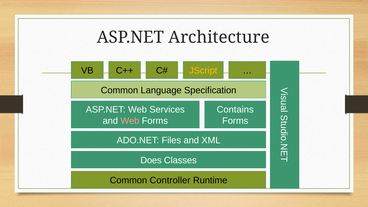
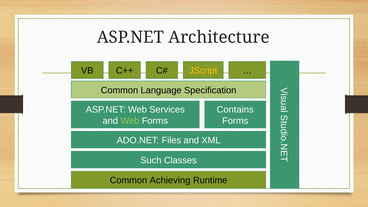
Web at (130, 121) colour: pink -> light green
Does: Does -> Such
Controller: Controller -> Achieving
